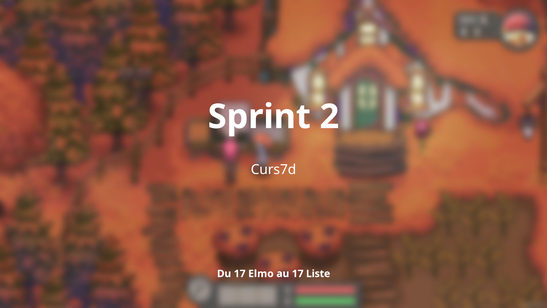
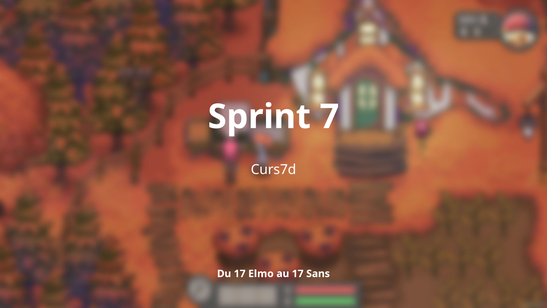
2: 2 -> 7
Liste: Liste -> Sans
